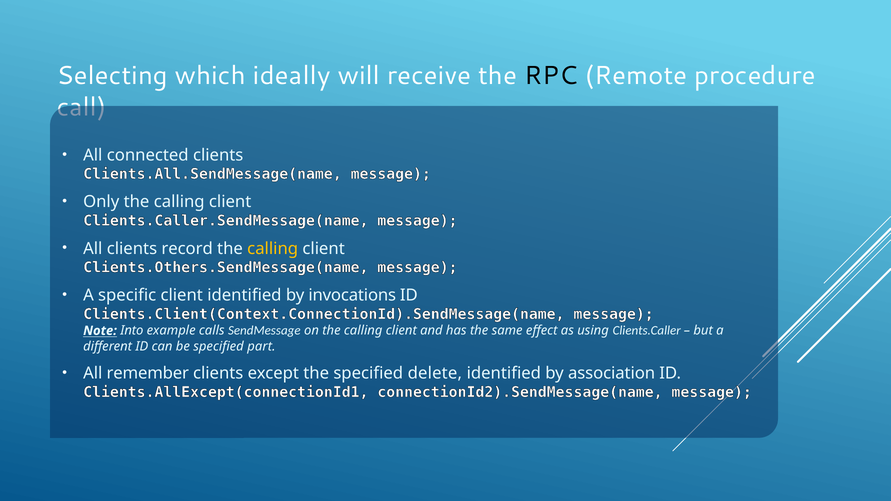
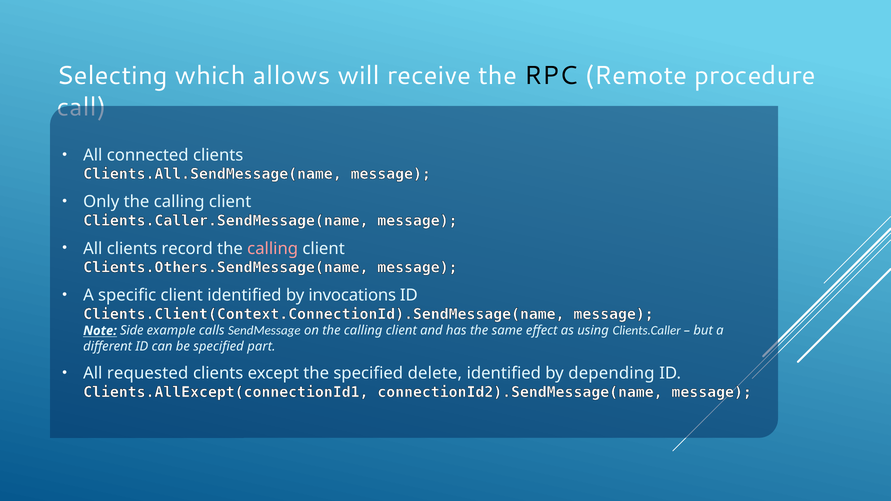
ideally: ideally -> allows
calling at (273, 249) colour: yellow -> pink
Into: Into -> Side
remember: remember -> requested
association: association -> depending
